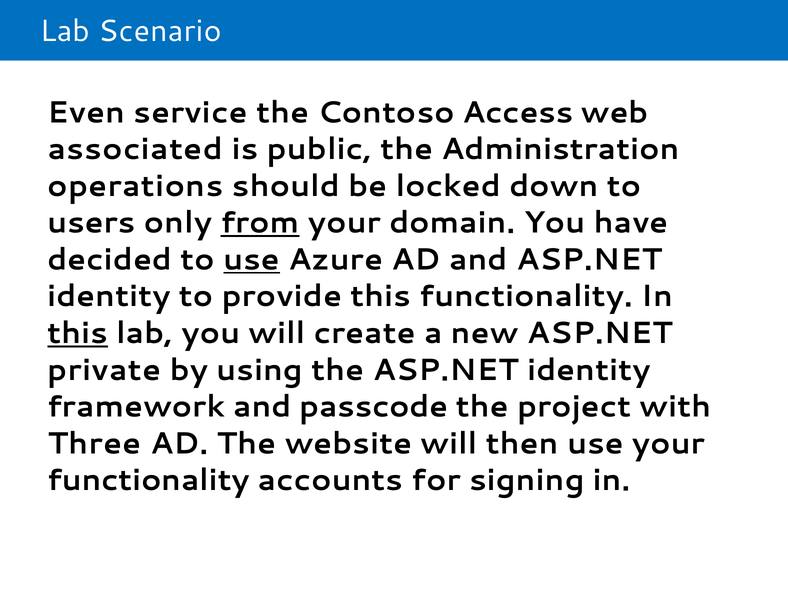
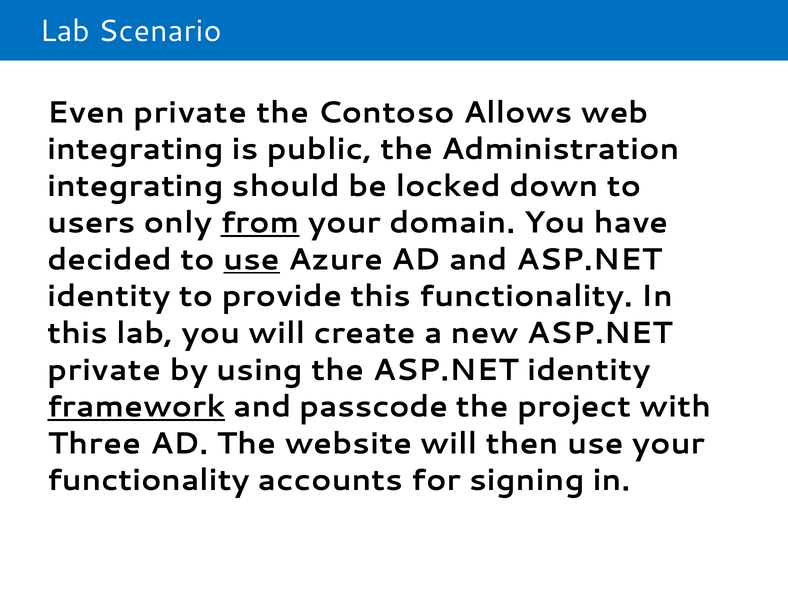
Even service: service -> private
Access: Access -> Allows
associated at (135, 149): associated -> integrating
operations at (135, 186): operations -> integrating
this at (78, 333) underline: present -> none
framework underline: none -> present
